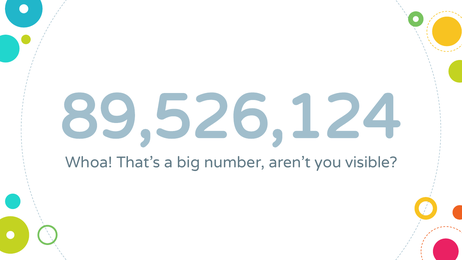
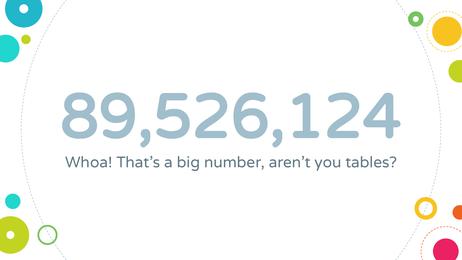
visible: visible -> tables
